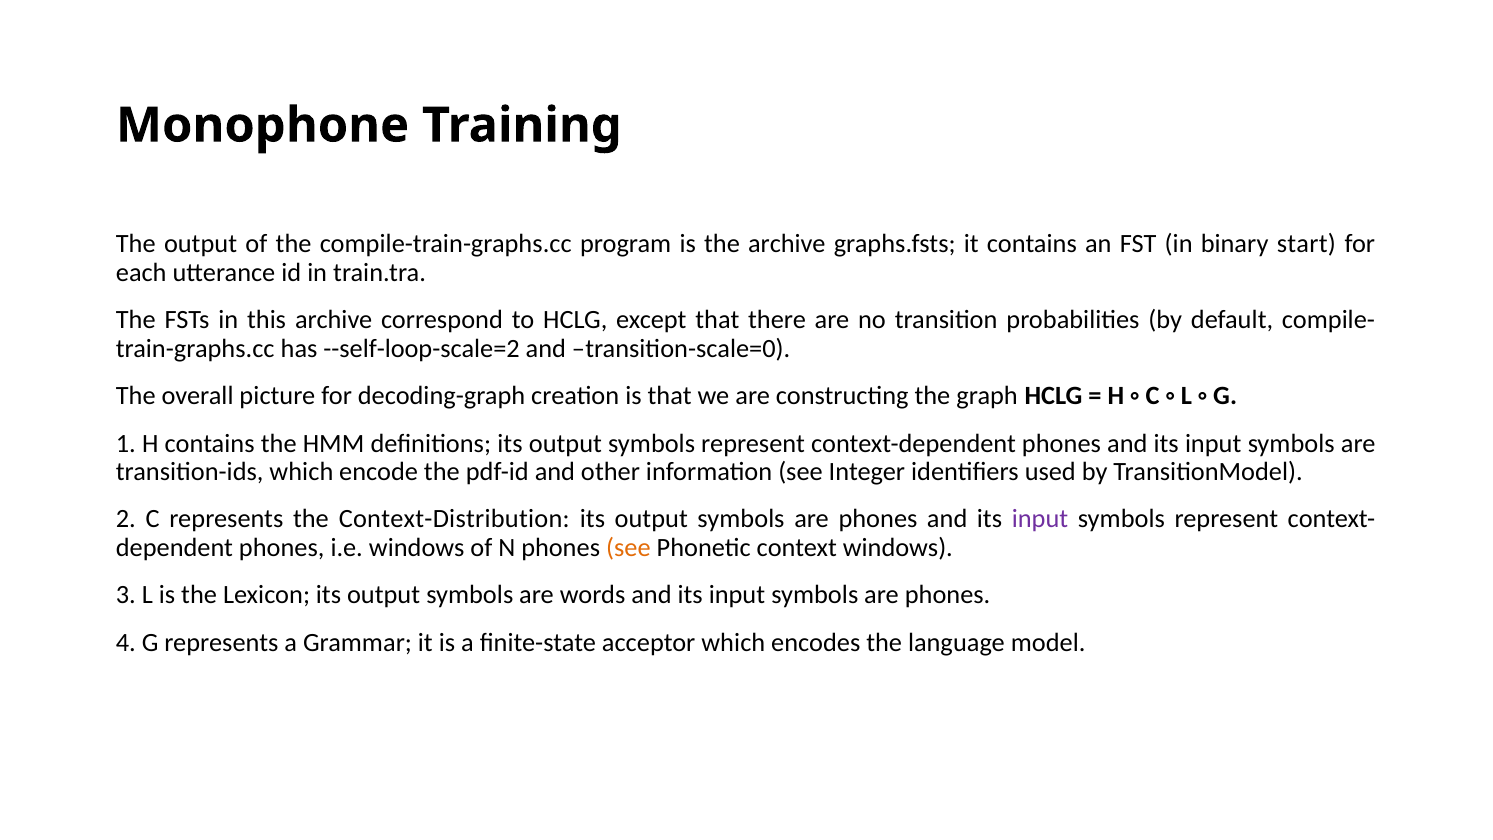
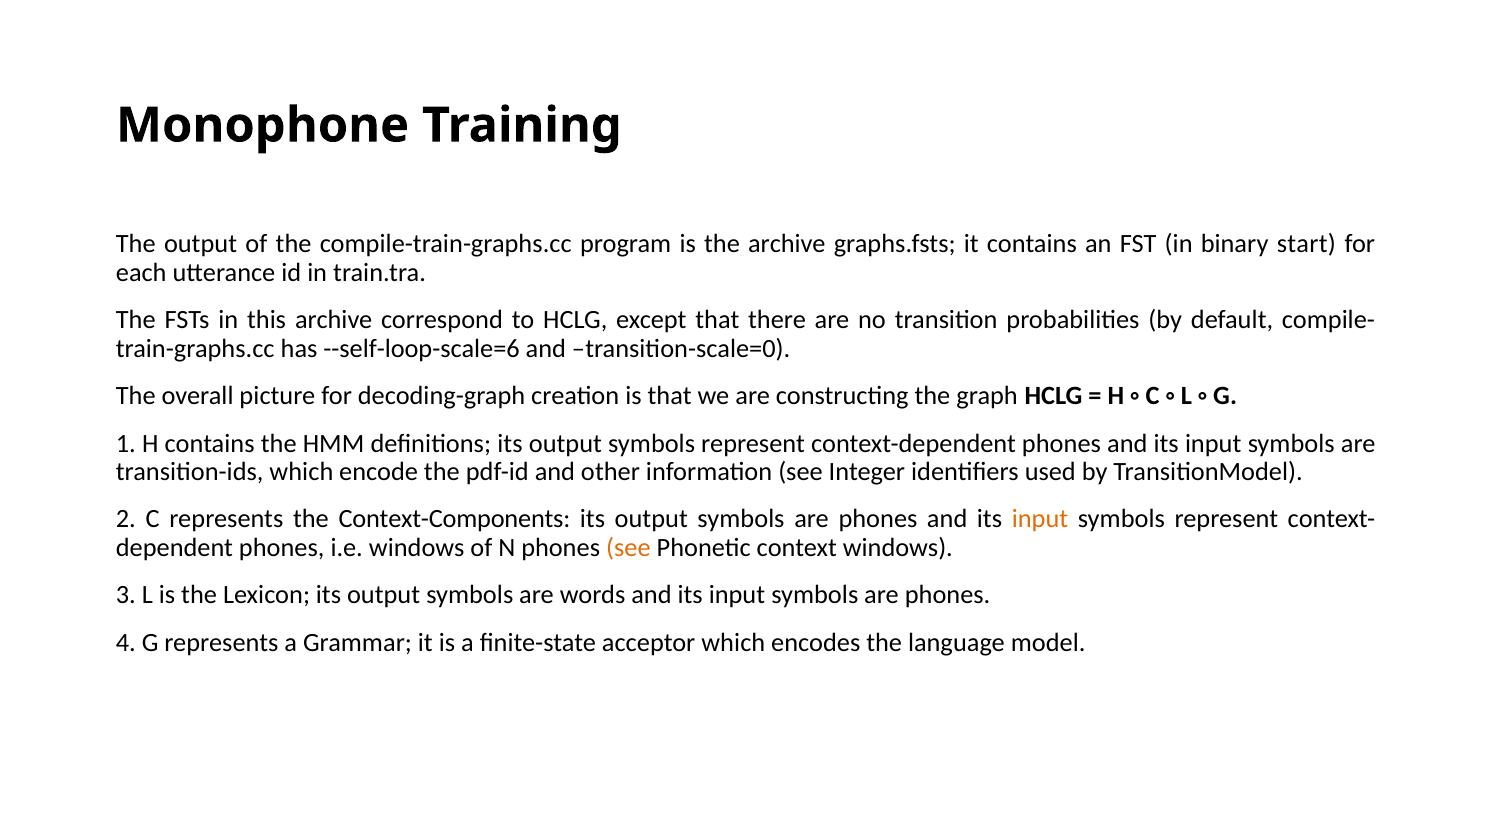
--self-loop-scale=2: --self-loop-scale=2 -> --self-loop-scale=6
Context-Distribution: Context-Distribution -> Context-Components
input at (1040, 519) colour: purple -> orange
